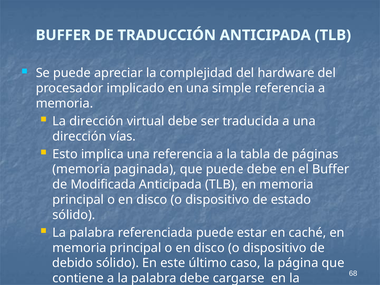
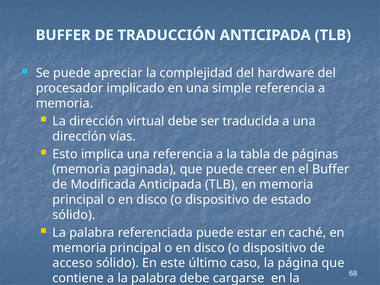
puede debe: debe -> creer
debido: debido -> acceso
